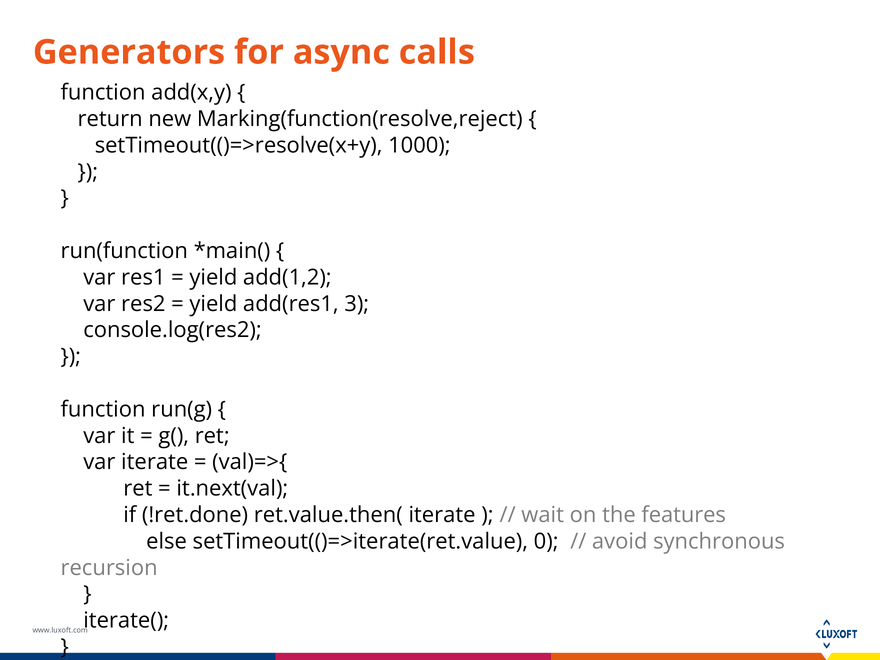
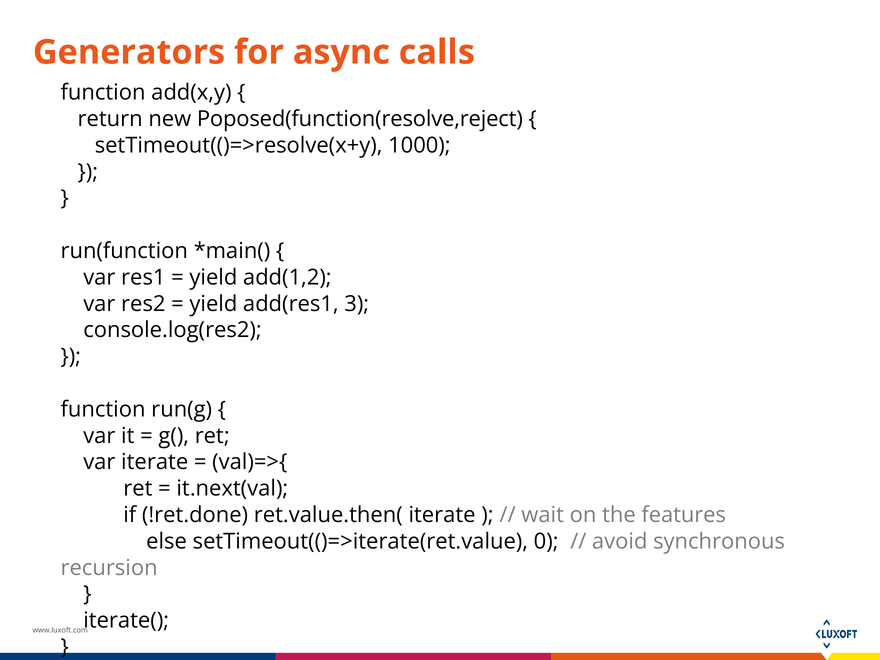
Marking(function(resolve,reject: Marking(function(resolve,reject -> Poposed(function(resolve,reject
